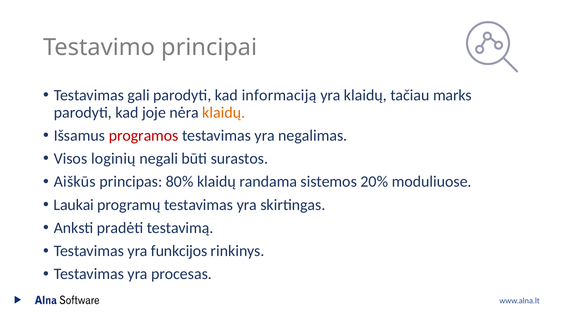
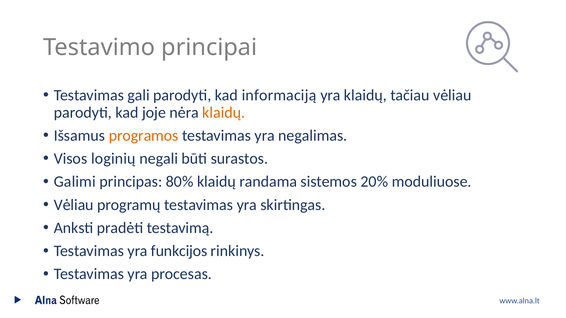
tačiau marks: marks -> vėliau
programos colour: red -> orange
Aiškūs: Aiškūs -> Galimi
Laukai at (74, 205): Laukai -> Vėliau
